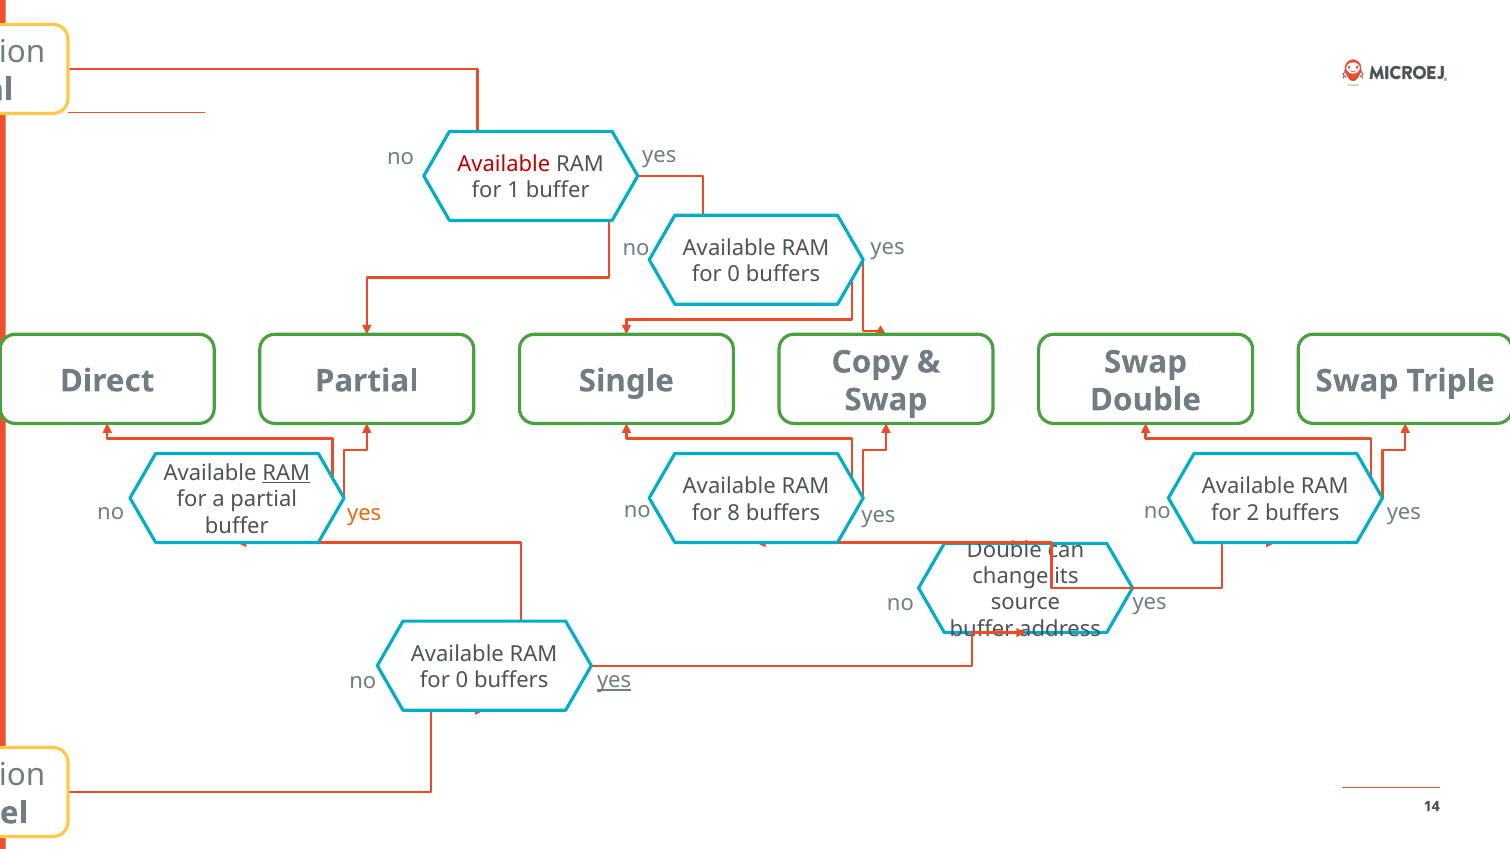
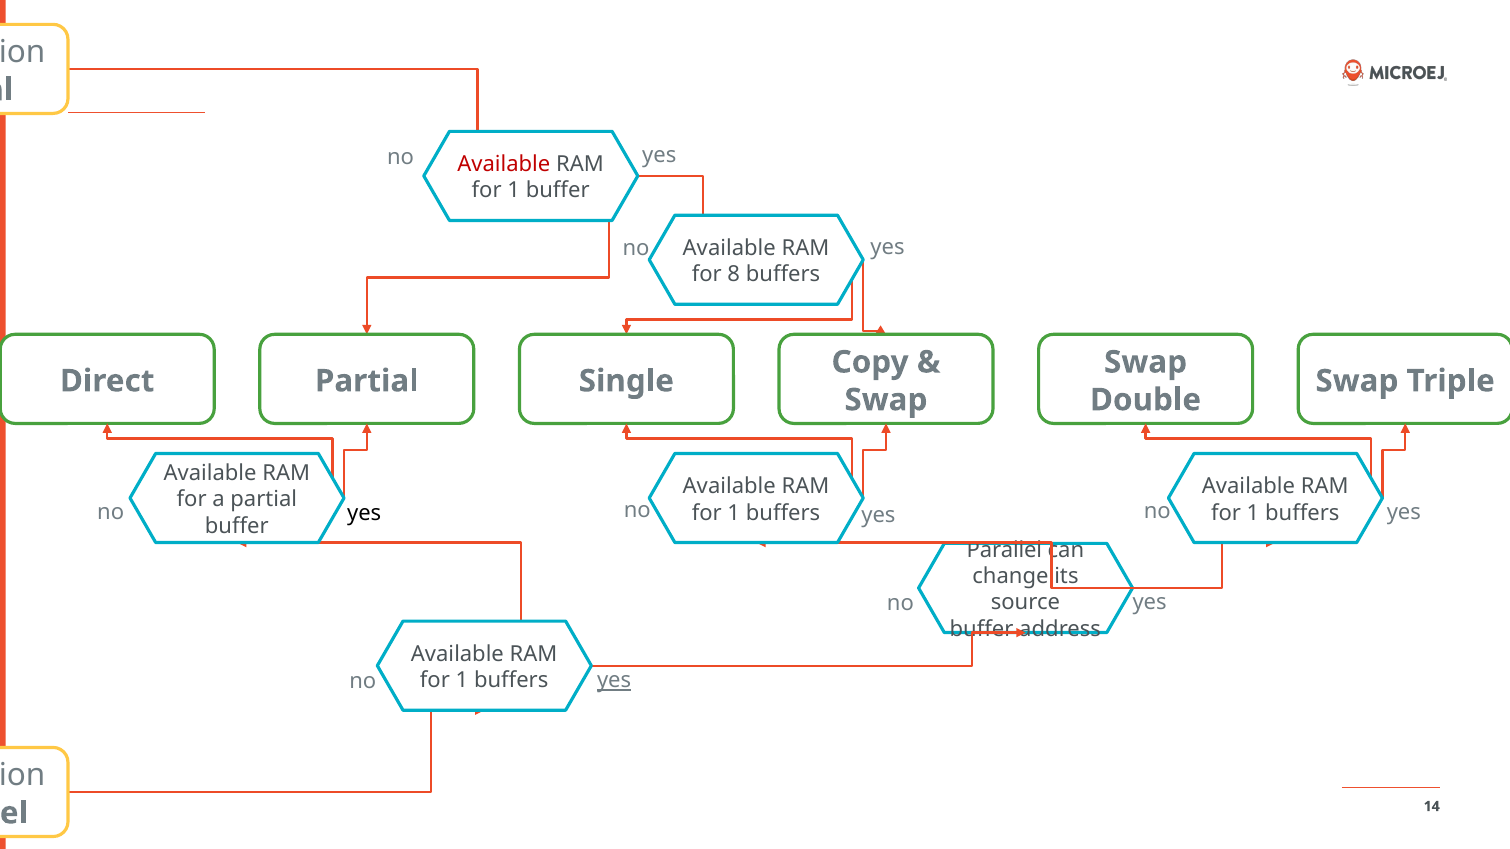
0 at (734, 275): 0 -> 8
RAM at (286, 473) underline: present -> none
8 at (734, 513): 8 -> 1
2 at (1253, 513): 2 -> 1
yes at (364, 514) colour: orange -> black
Double at (1004, 550): Double -> Parallel
0 at (462, 681): 0 -> 1
